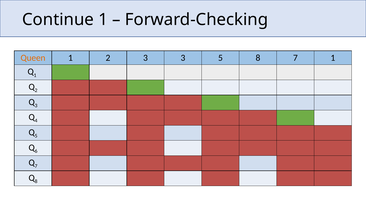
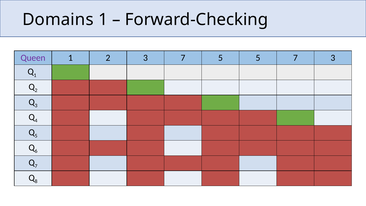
Continue: Continue -> Domains
Queen colour: orange -> purple
3 3: 3 -> 7
5 8: 8 -> 5
7 1: 1 -> 3
